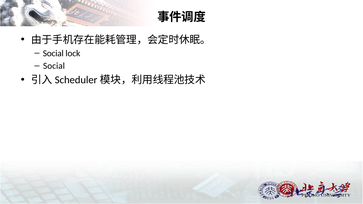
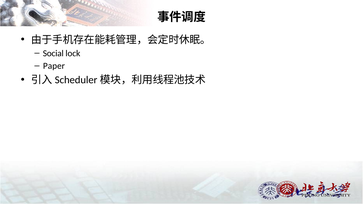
Social at (54, 66): Social -> Paper
